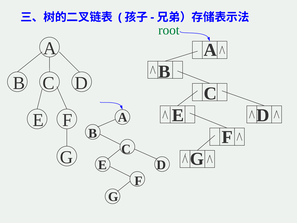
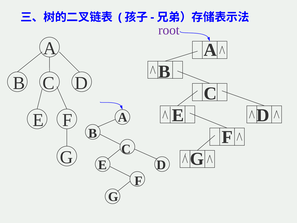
root colour: green -> purple
